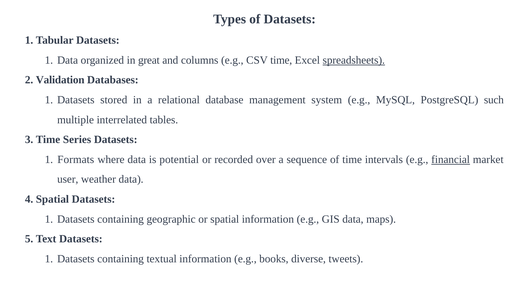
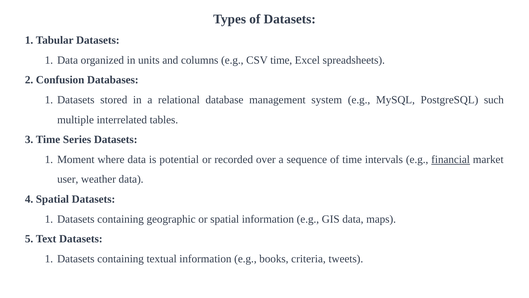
great: great -> units
spreadsheets underline: present -> none
Validation: Validation -> Confusion
Formats: Formats -> Moment
diverse: diverse -> criteria
